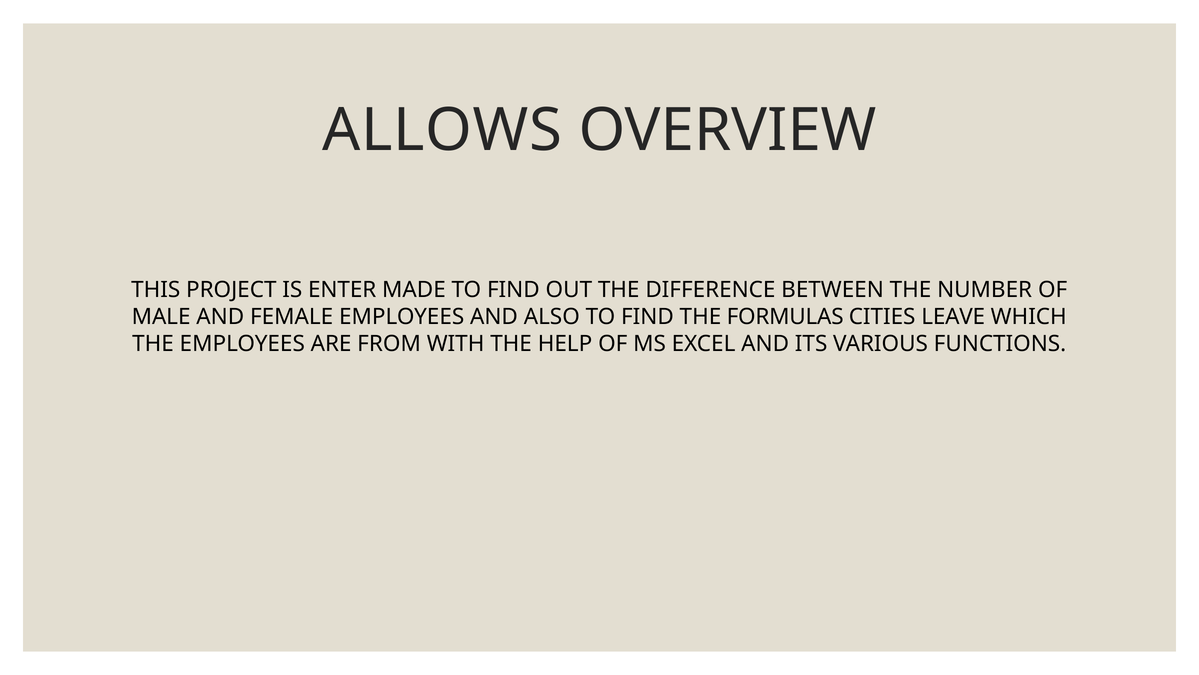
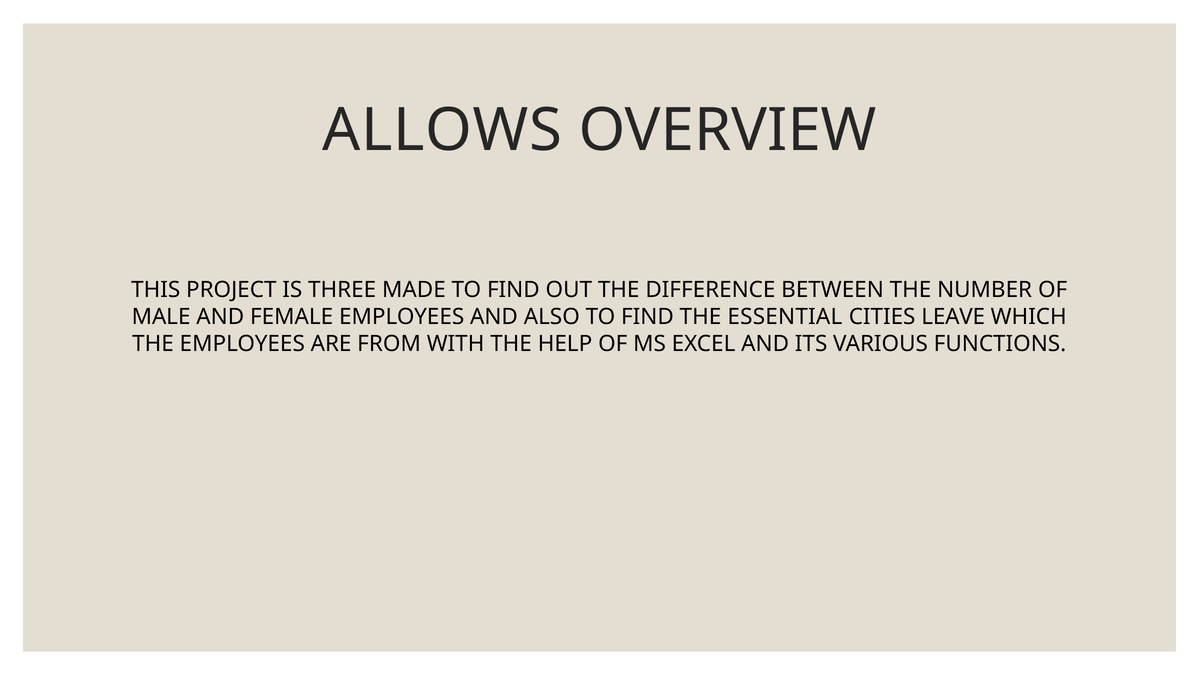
ENTER: ENTER -> THREE
FORMULAS: FORMULAS -> ESSENTIAL
